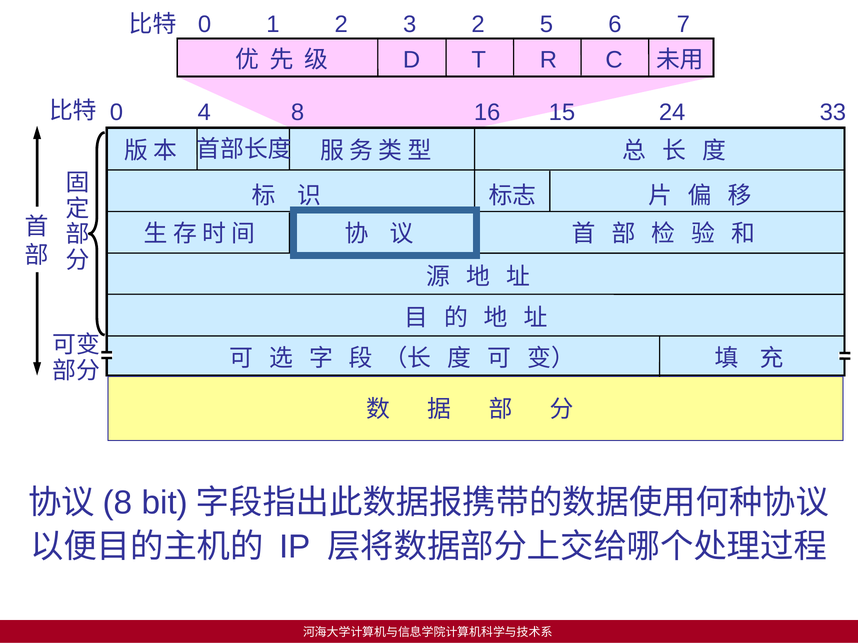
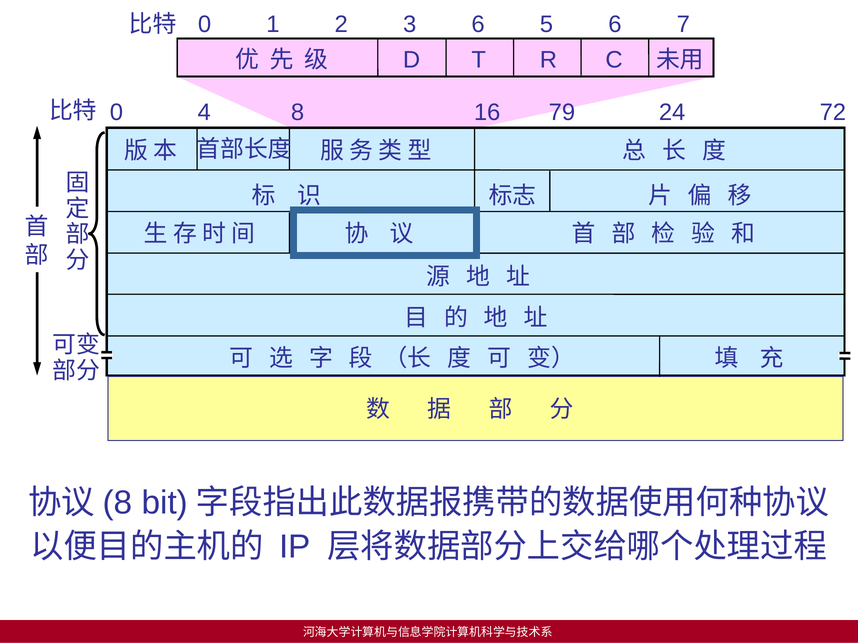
3 2: 2 -> 6
15: 15 -> 79
33: 33 -> 72
